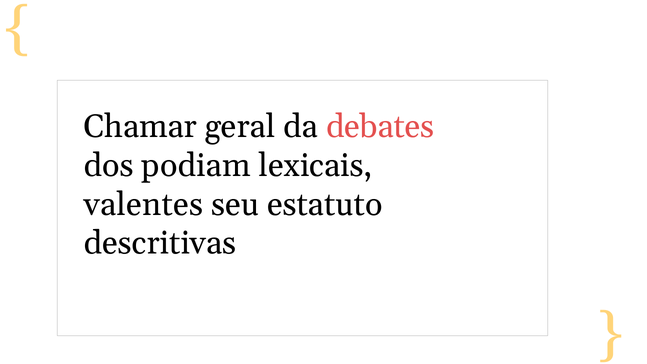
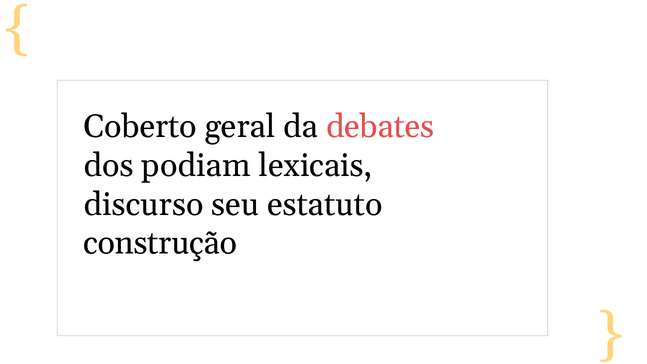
Chamar: Chamar -> Coberto
valentes: valentes -> discurso
descritivas: descritivas -> construção
